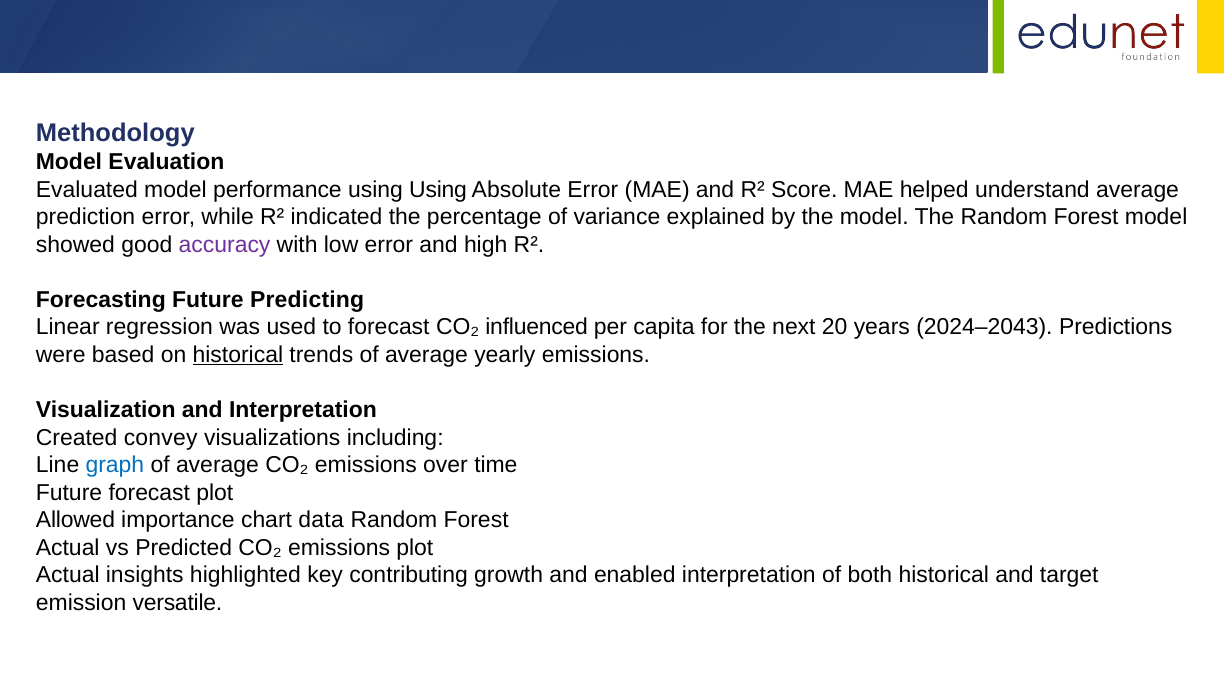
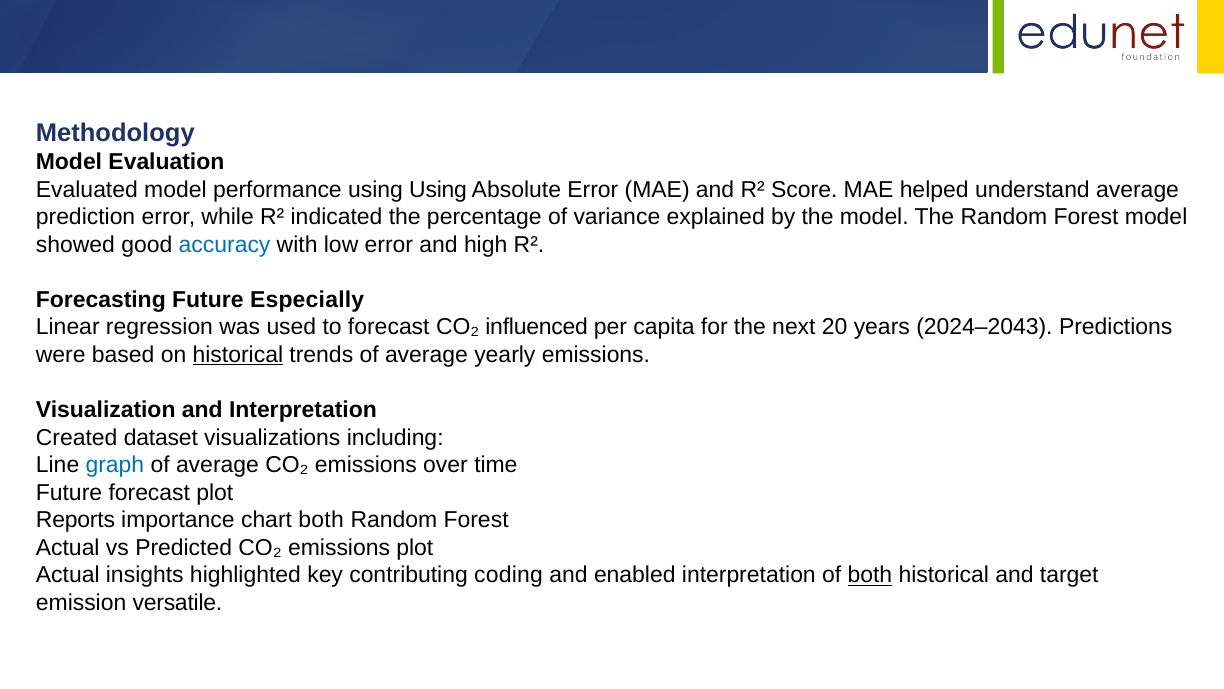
accuracy colour: purple -> blue
Predicting: Predicting -> Especially
convey: convey -> dataset
Allowed: Allowed -> Reports
chart data: data -> both
growth: growth -> coding
both at (870, 575) underline: none -> present
